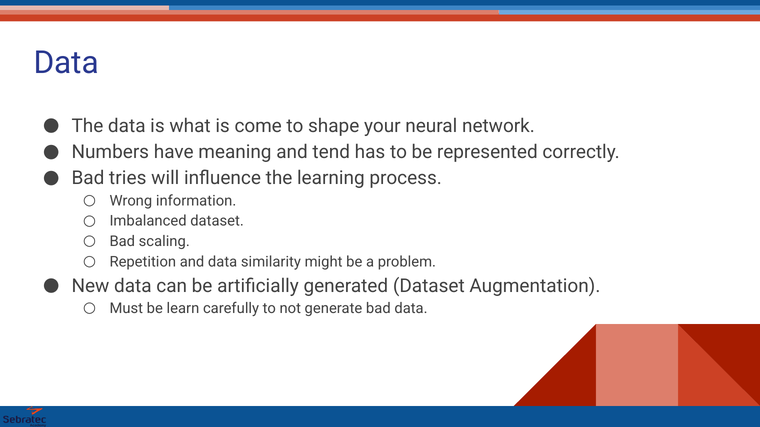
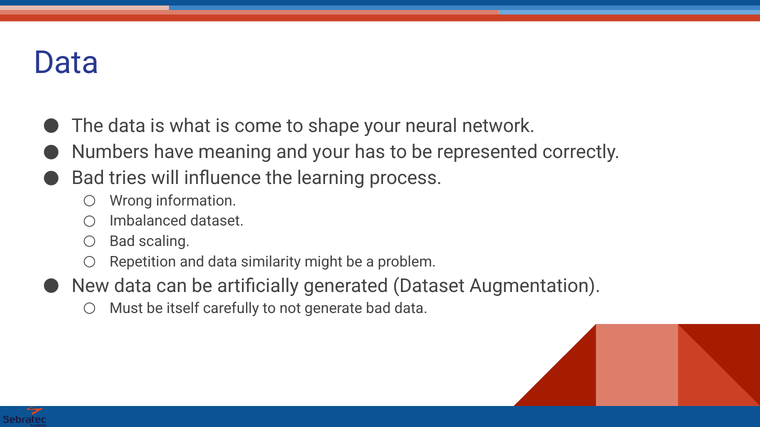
and tend: tend -> your
learn: learn -> itself
